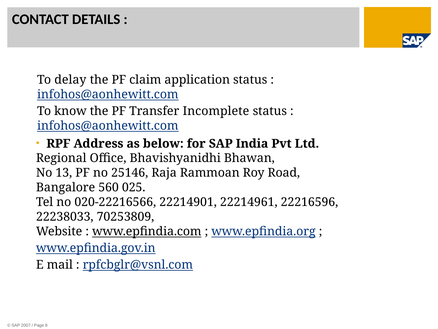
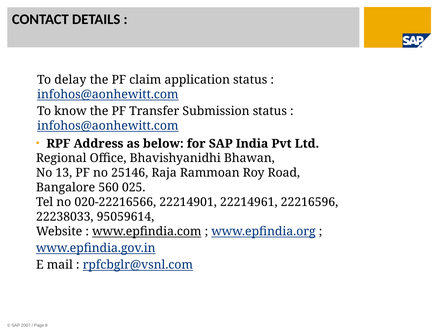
Incomplete: Incomplete -> Submission
70253809: 70253809 -> 95059614
